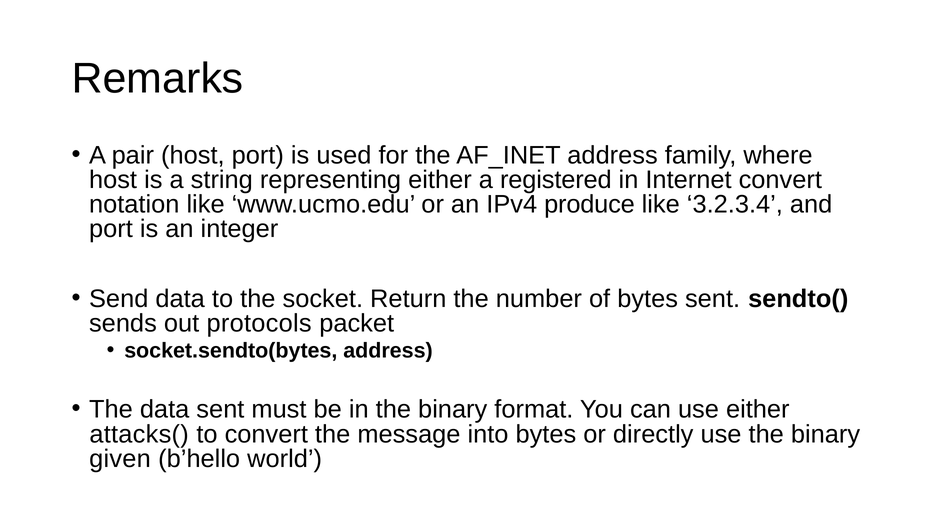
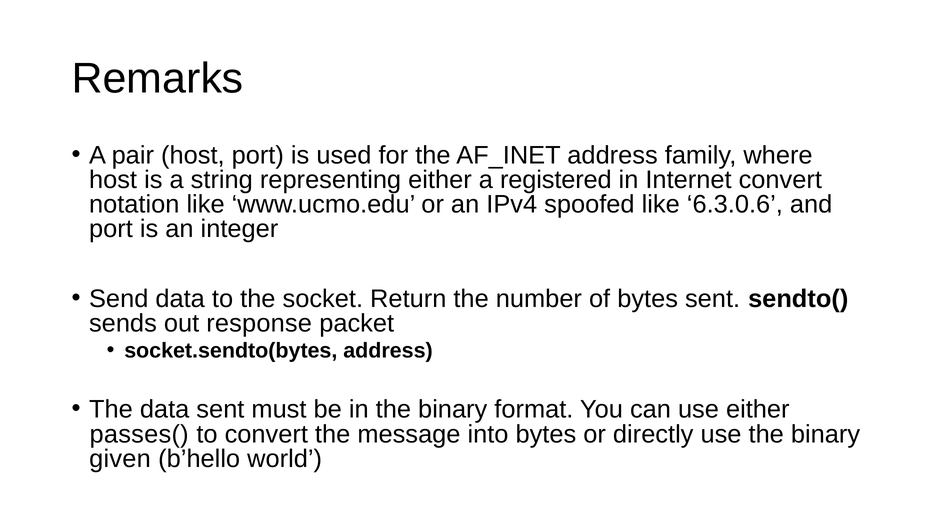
produce: produce -> spoofed
3.2.3.4: 3.2.3.4 -> 6.3.0.6
protocols: protocols -> response
attacks(: attacks( -> passes(
